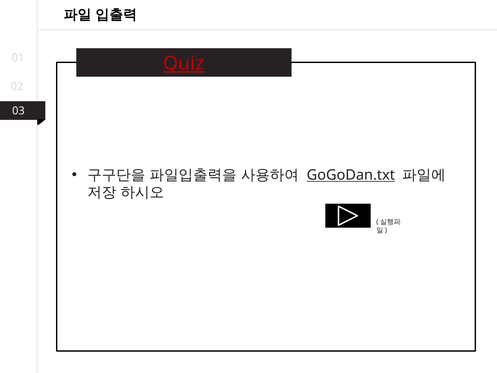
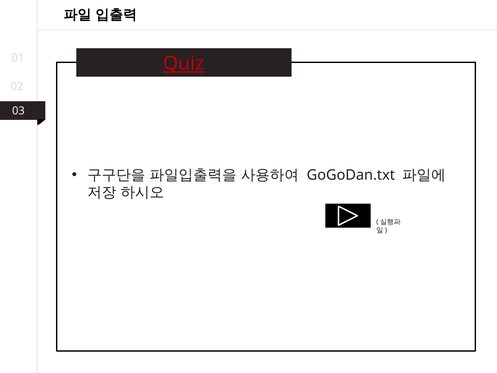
GoGoDan.txt underline: present -> none
